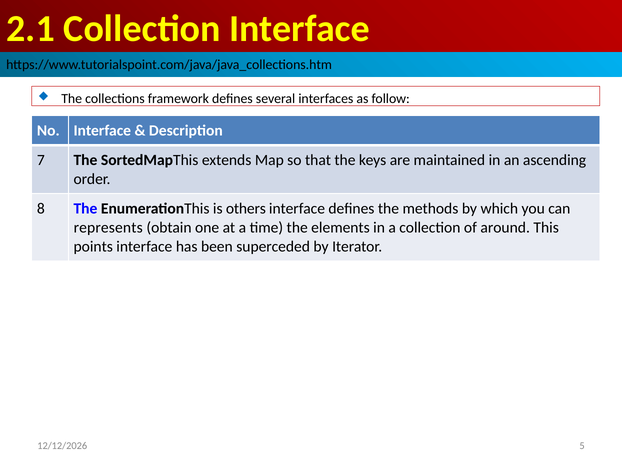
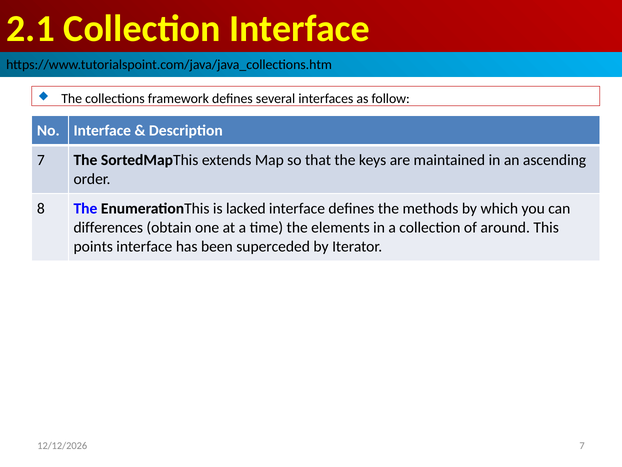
others: others -> lacked
represents: represents -> differences
5 at (582, 445): 5 -> 7
